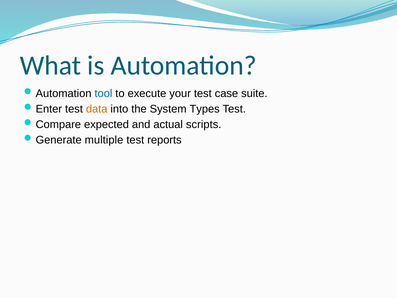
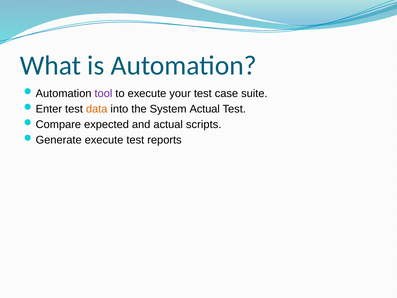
tool colour: blue -> purple
System Types: Types -> Actual
multiple at (104, 140): multiple -> execute
